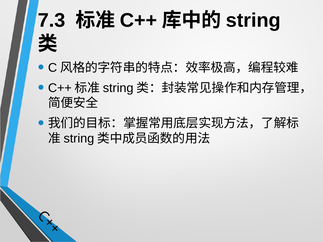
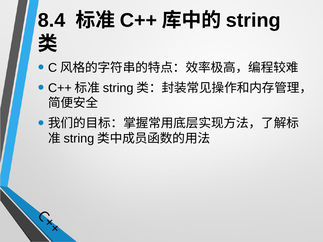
7.3: 7.3 -> 8.4
